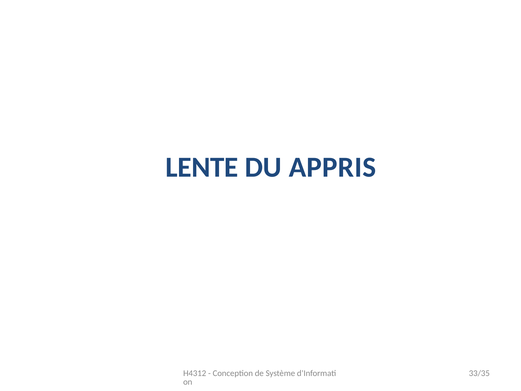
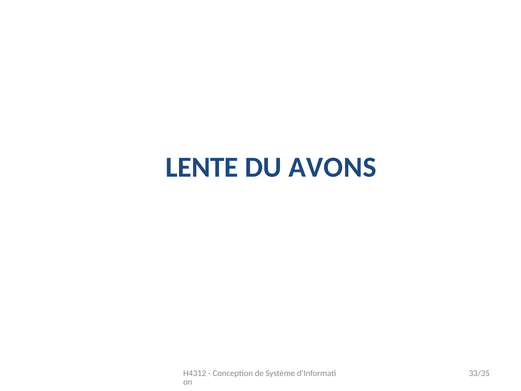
APPRIS: APPRIS -> AVONS
